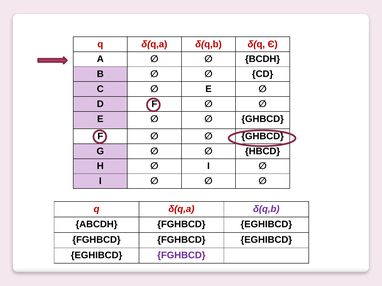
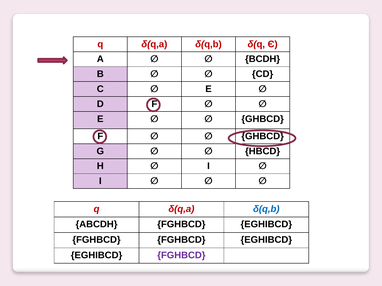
δ(q,b at (266, 209) colour: purple -> blue
